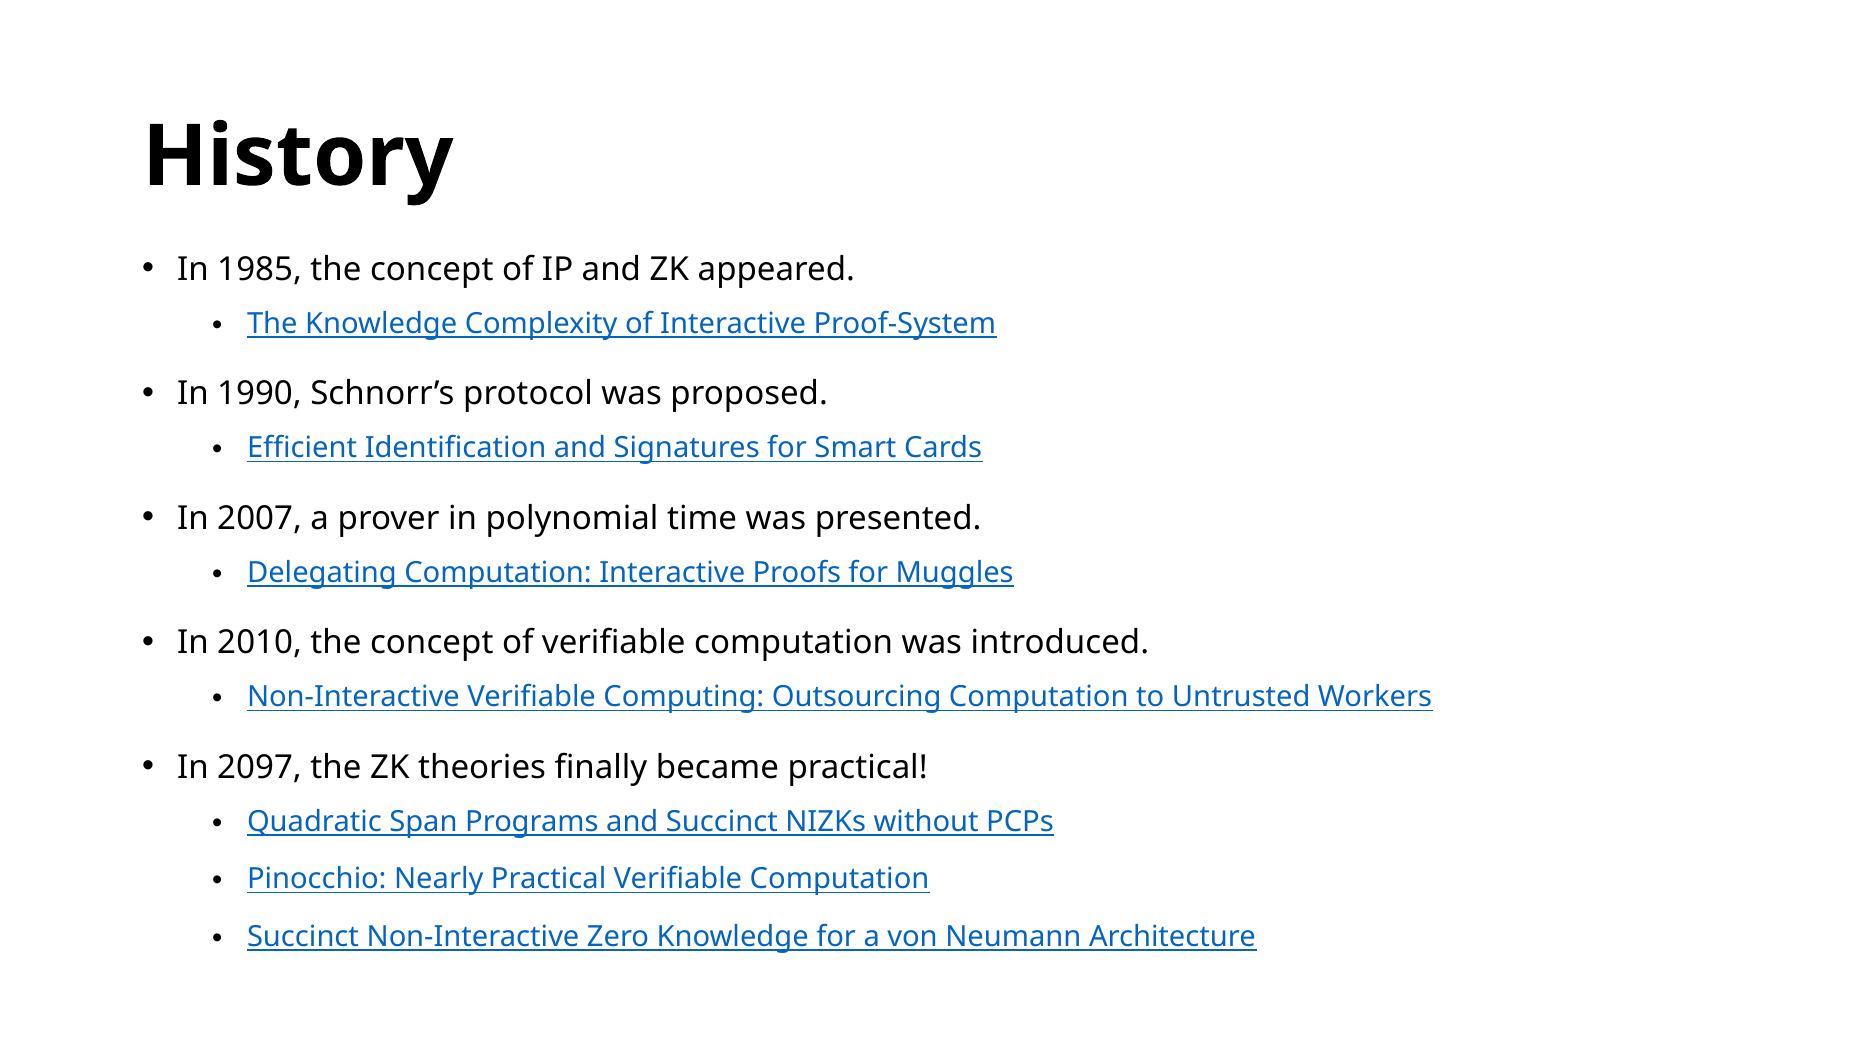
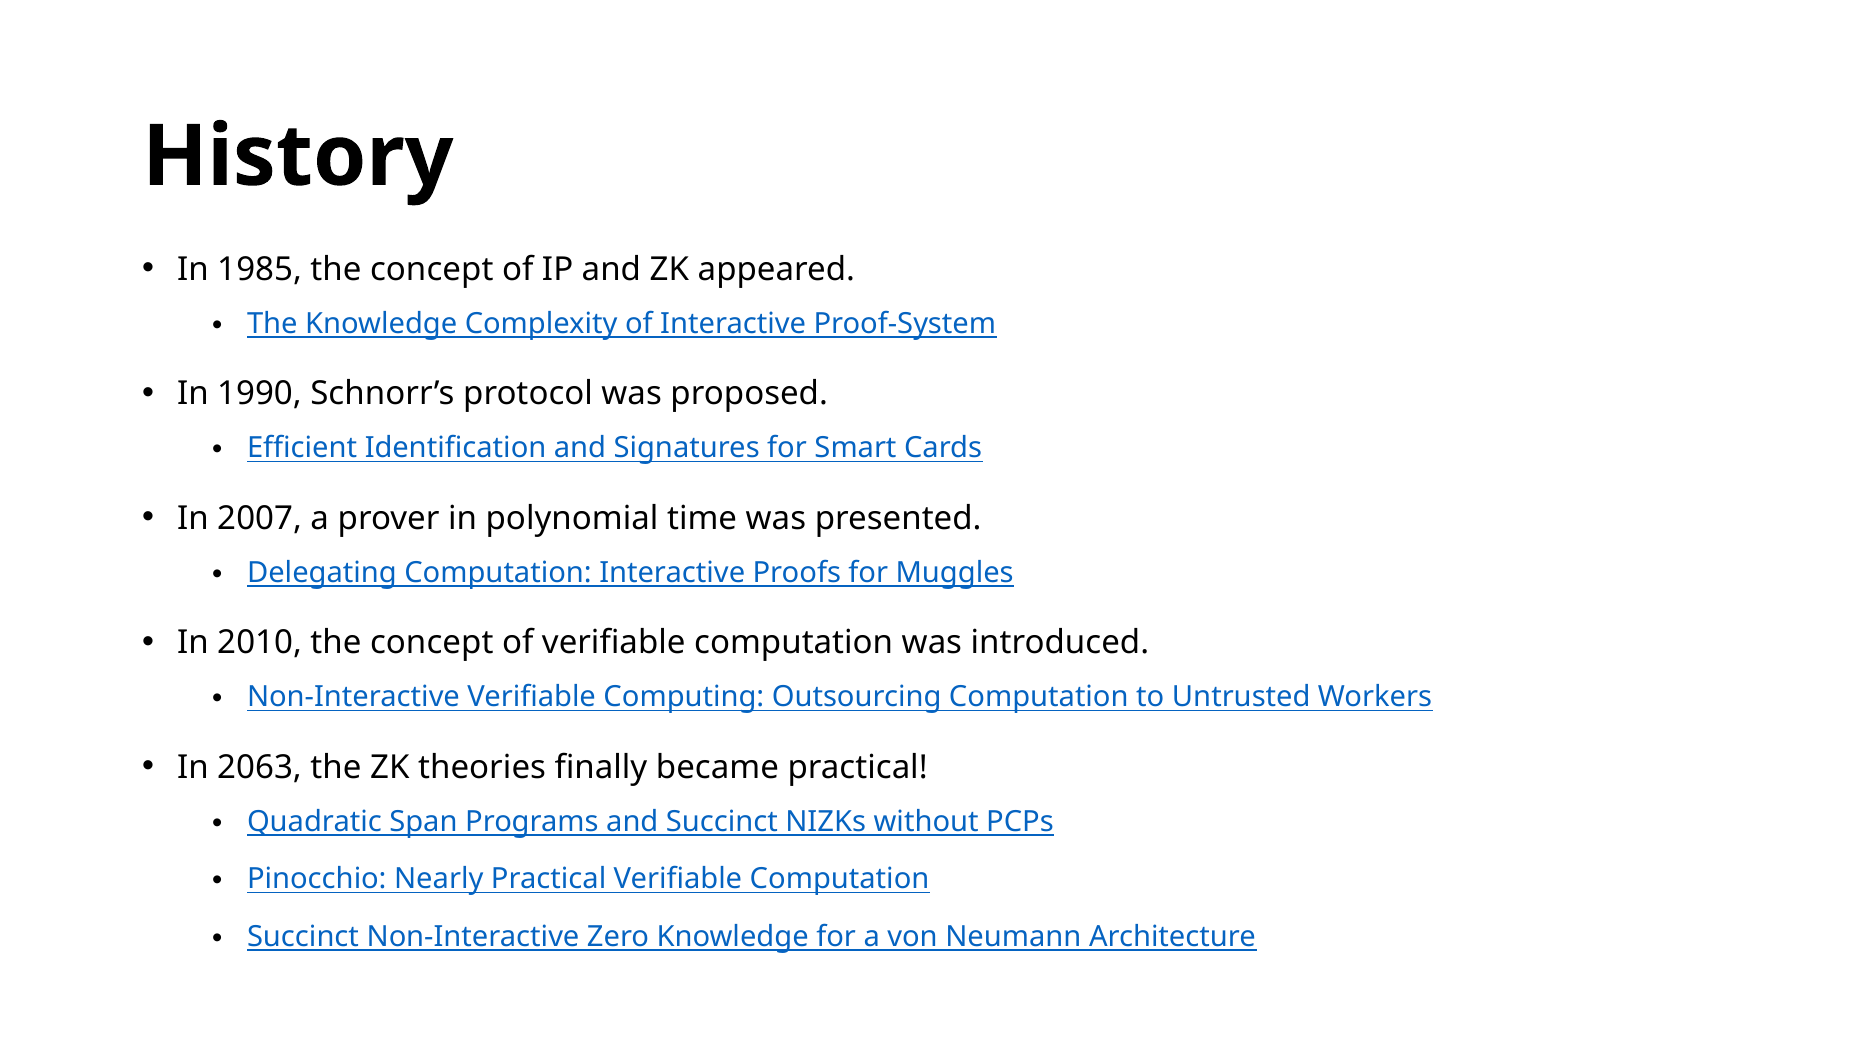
2097: 2097 -> 2063
